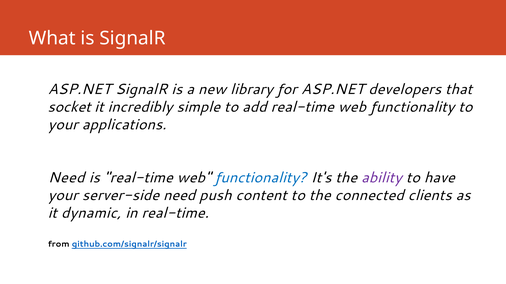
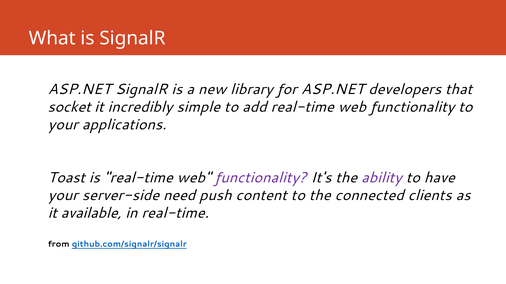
Need at (66, 178): Need -> Toast
functionality at (261, 178) colour: blue -> purple
dynamic: dynamic -> available
